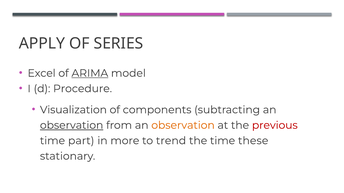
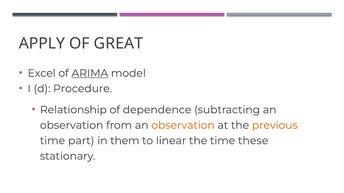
SERIES: SERIES -> GREAT
Visualization: Visualization -> Relationship
components: components -> dependence
observation at (72, 126) underline: present -> none
previous colour: red -> orange
more: more -> them
trend: trend -> linear
